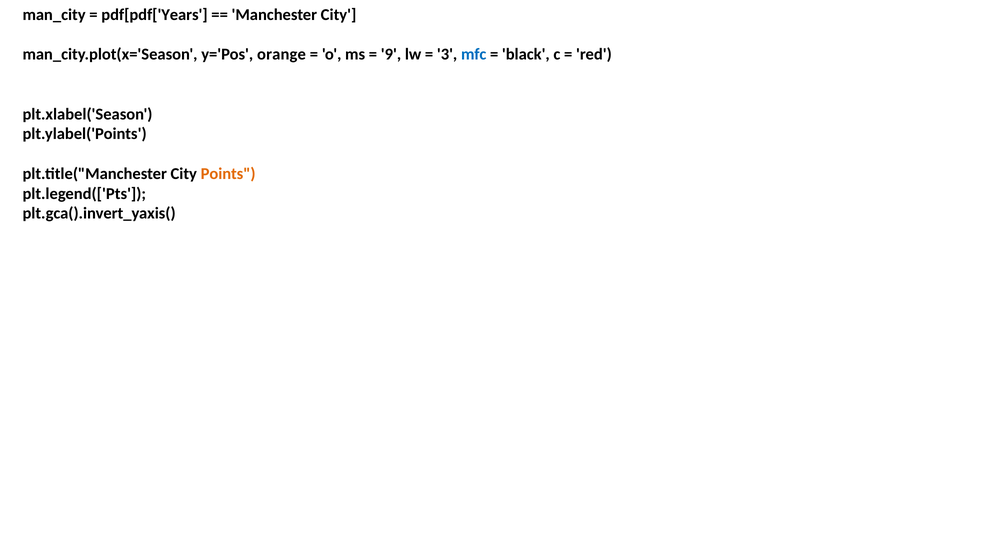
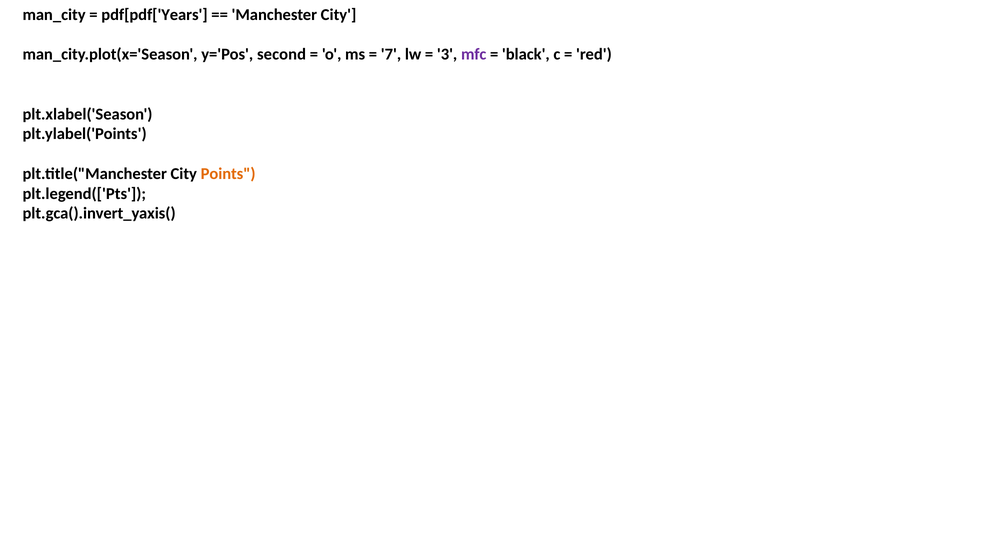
orange: orange -> second
9: 9 -> 7
mfc colour: blue -> purple
